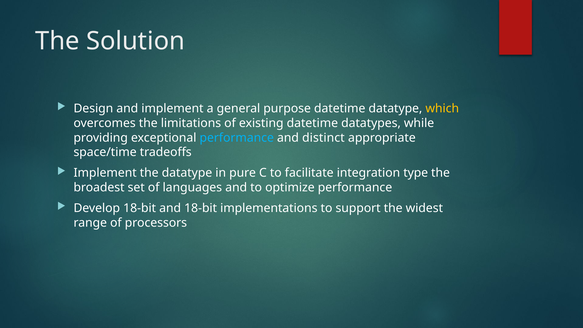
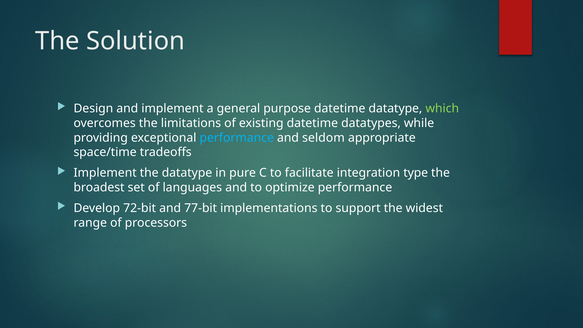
which colour: yellow -> light green
distinct: distinct -> seldom
Develop 18-bit: 18-bit -> 72-bit
and 18-bit: 18-bit -> 77-bit
